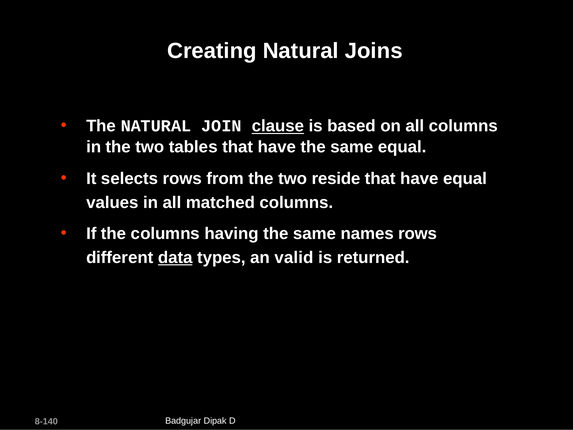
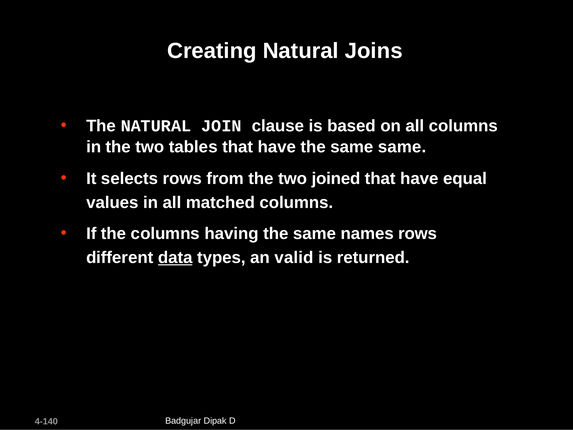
clause underline: present -> none
same equal: equal -> same
reside: reside -> joined
8-140: 8-140 -> 4-140
